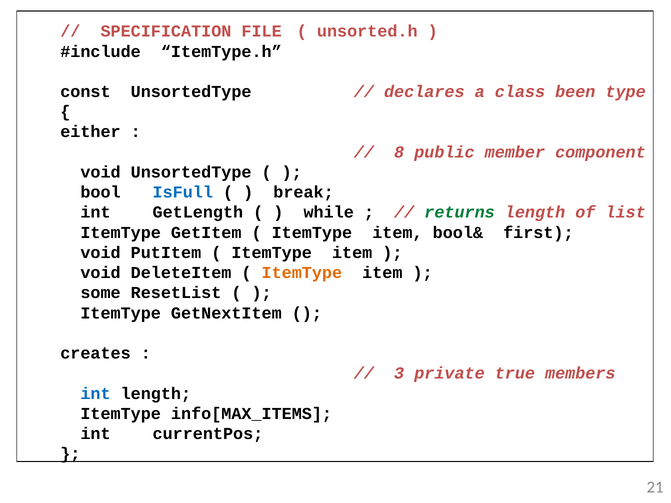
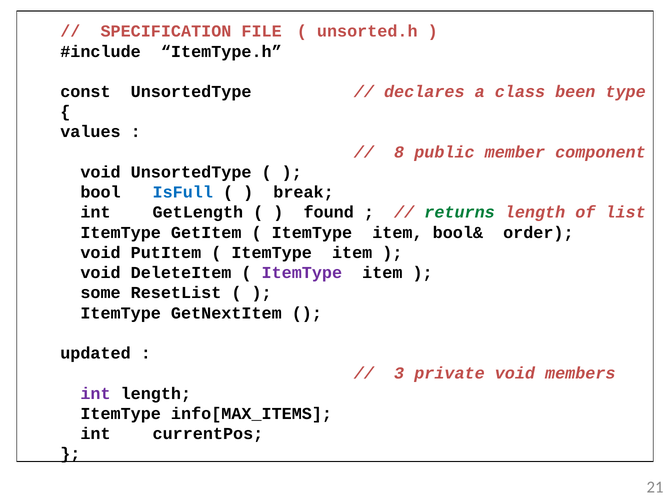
either: either -> values
while: while -> found
first: first -> order
ItemType at (302, 273) colour: orange -> purple
creates: creates -> updated
private true: true -> void
int at (96, 394) colour: blue -> purple
